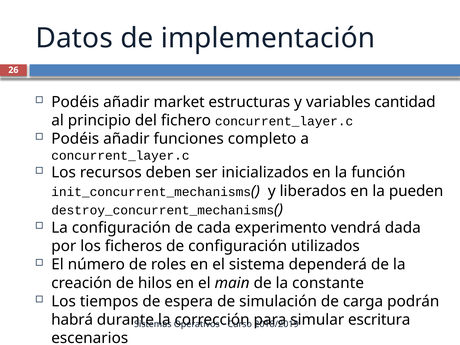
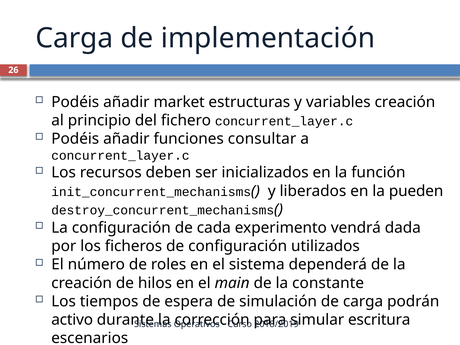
Datos at (74, 38): Datos -> Carga
variables cantidad: cantidad -> creación
completo: completo -> consultar
habrá: habrá -> activo
